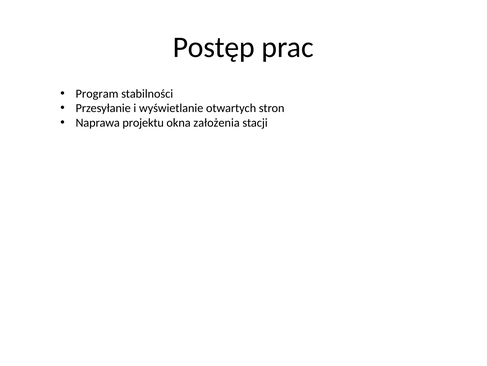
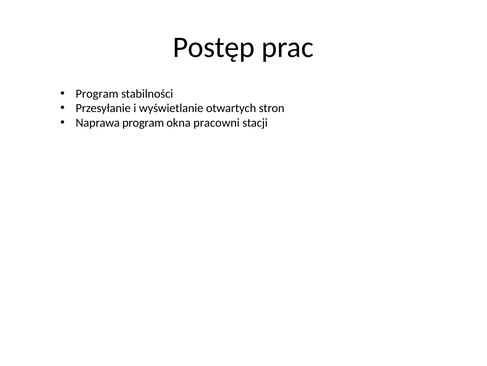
Naprawa projektu: projektu -> program
założenia: założenia -> pracowni
